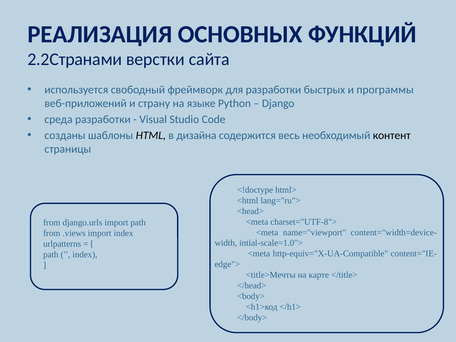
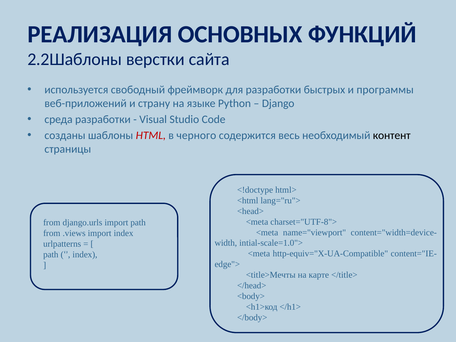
2.2Странами: 2.2Странами -> 2.2Шаблоны
HTML colour: black -> red
дизайна: дизайна -> черного
